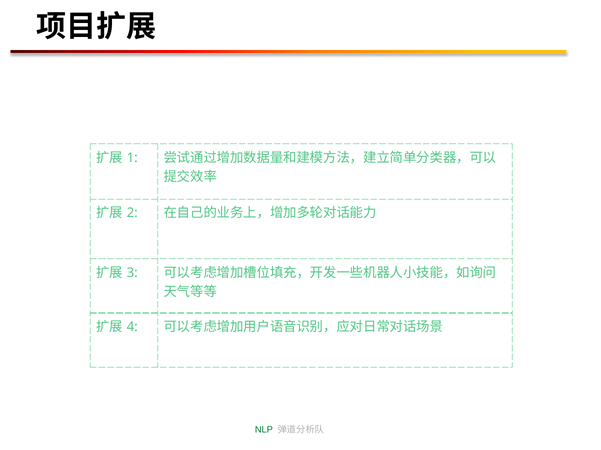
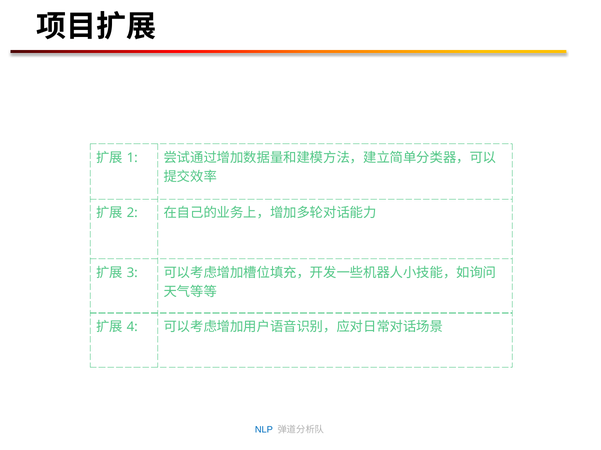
NLP colour: green -> blue
